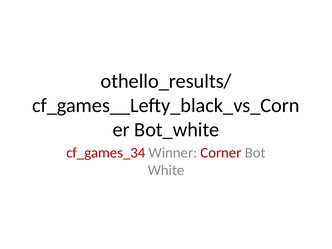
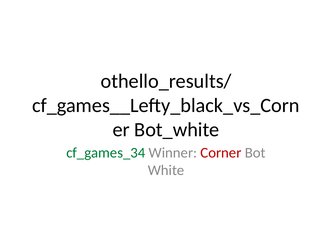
cf_games_34 colour: red -> green
